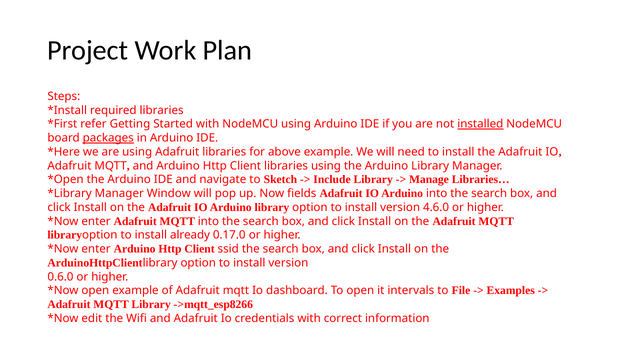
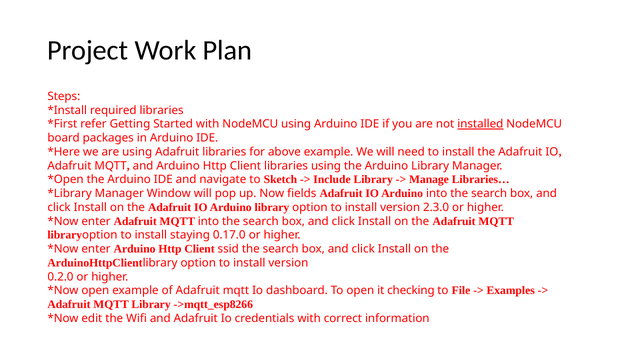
packages underline: present -> none
4.6.0: 4.6.0 -> 2.3.0
already: already -> staying
0.6.0: 0.6.0 -> 0.2.0
intervals: intervals -> checking
